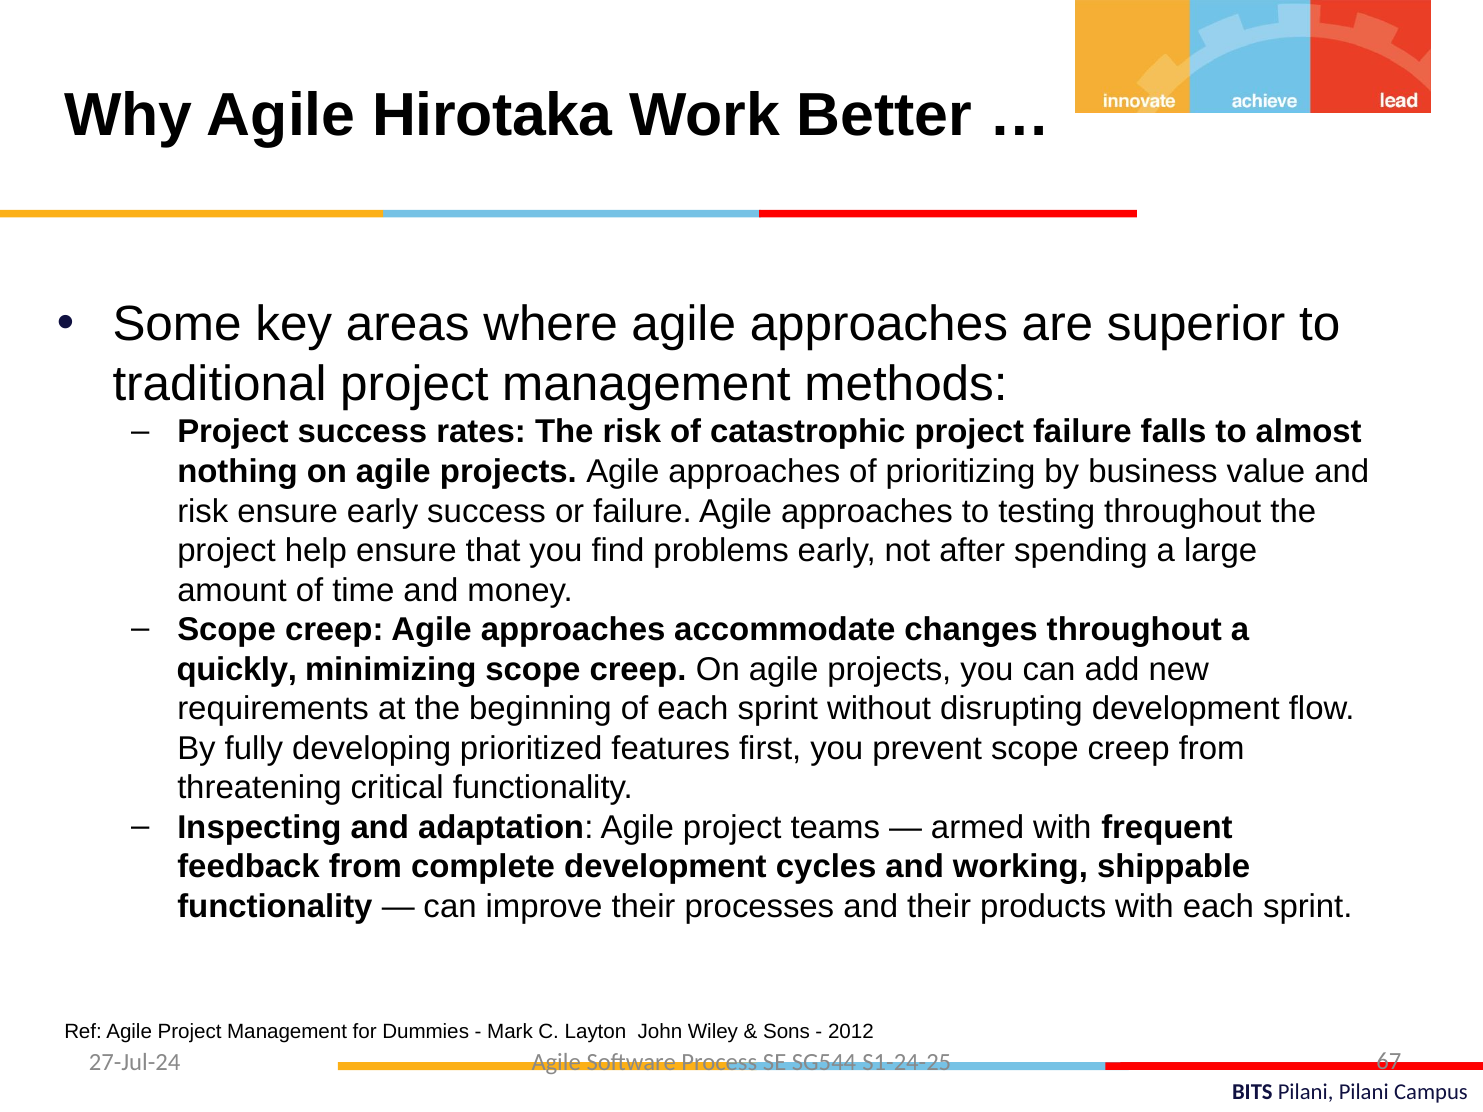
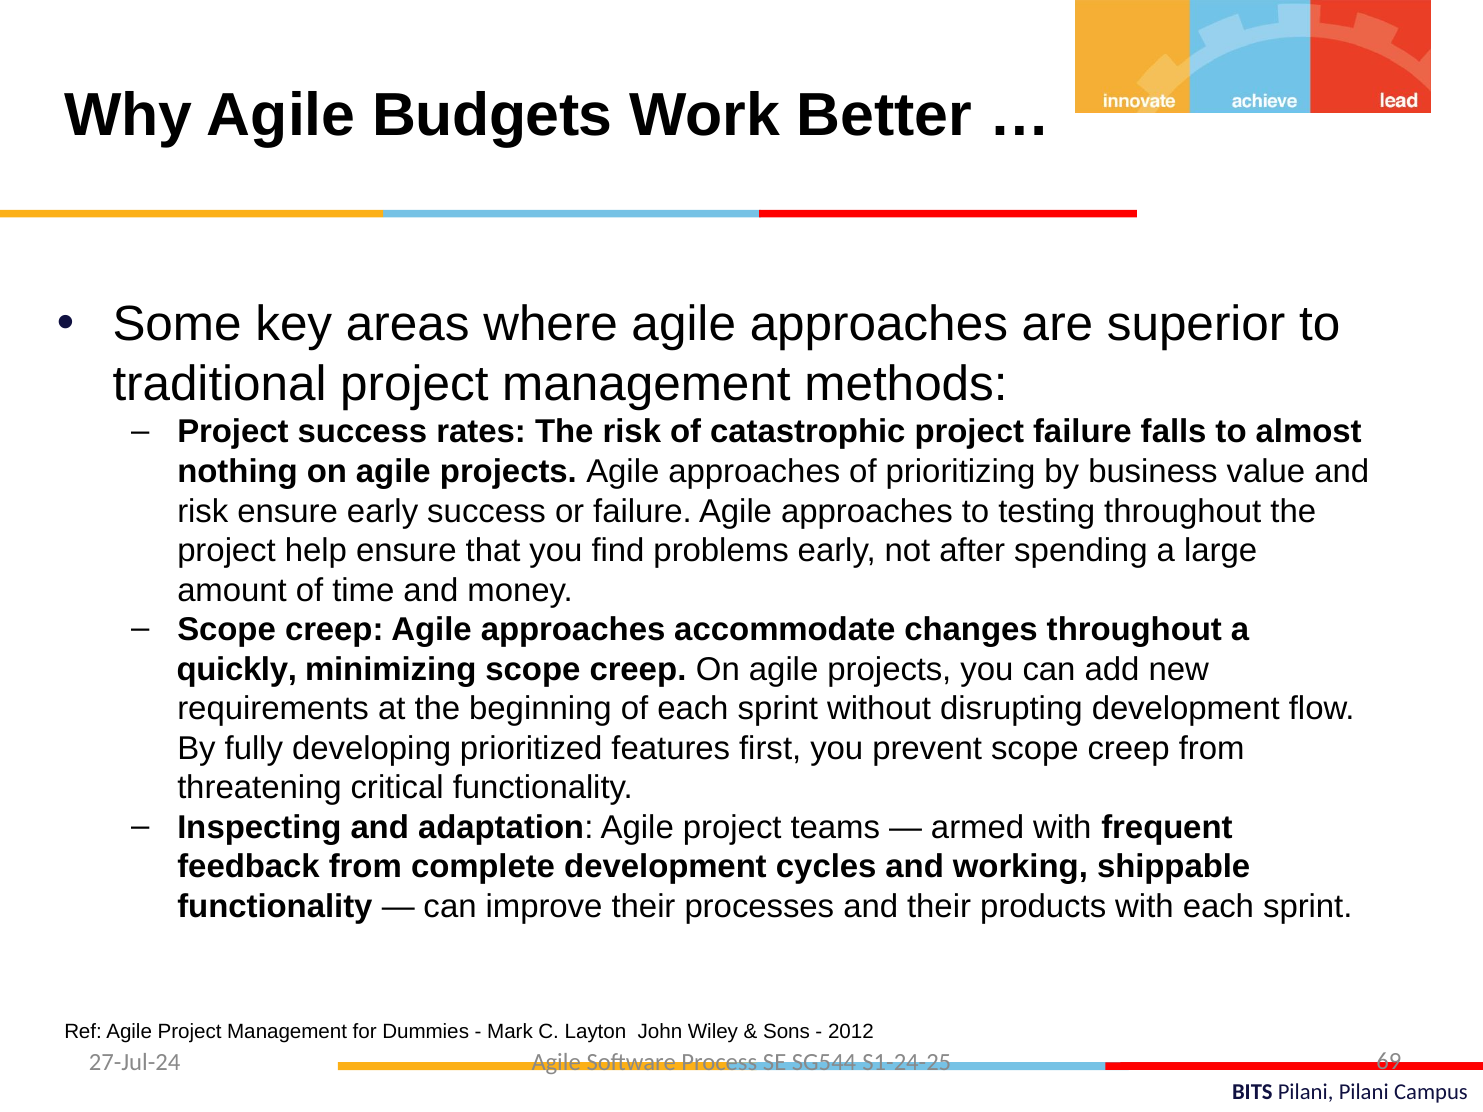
Hirotaka: Hirotaka -> Budgets
67: 67 -> 69
